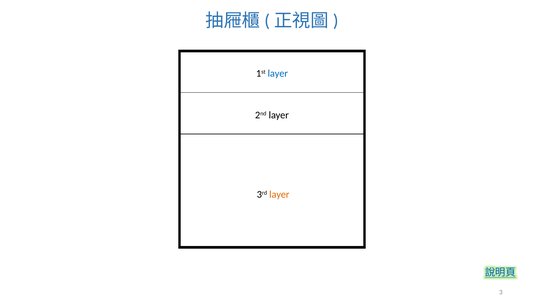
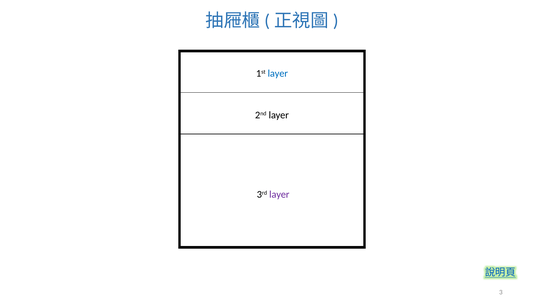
layer at (279, 194) colour: orange -> purple
